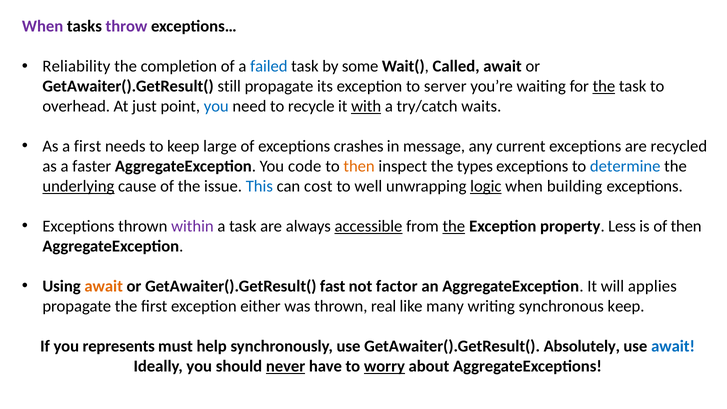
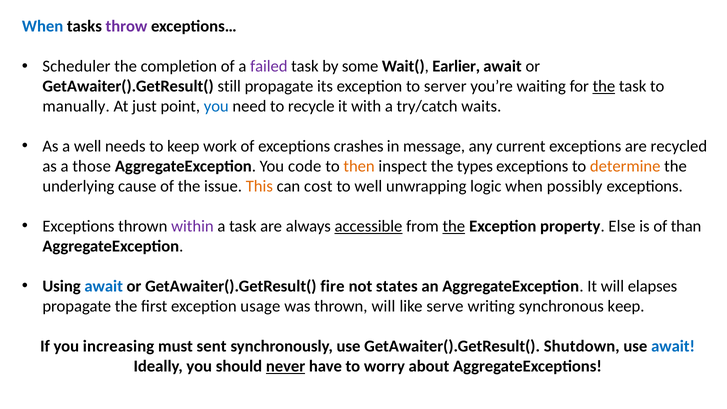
When at (43, 26) colour: purple -> blue
Reliability: Reliability -> Scheduler
failed colour: blue -> purple
Called: Called -> Earlier
overhead: overhead -> manually
with underline: present -> none
a first: first -> well
large: large -> work
faster: faster -> those
determine colour: blue -> orange
underlying underline: present -> none
This colour: blue -> orange
logic underline: present -> none
building: building -> possibly
Less: Less -> Else
of then: then -> than
await at (104, 286) colour: orange -> blue
fast: fast -> fire
factor: factor -> states
applies: applies -> elapses
either: either -> usage
thrown real: real -> will
many: many -> serve
represents: represents -> increasing
help: help -> sent
Absolutely: Absolutely -> Shutdown
worry underline: present -> none
